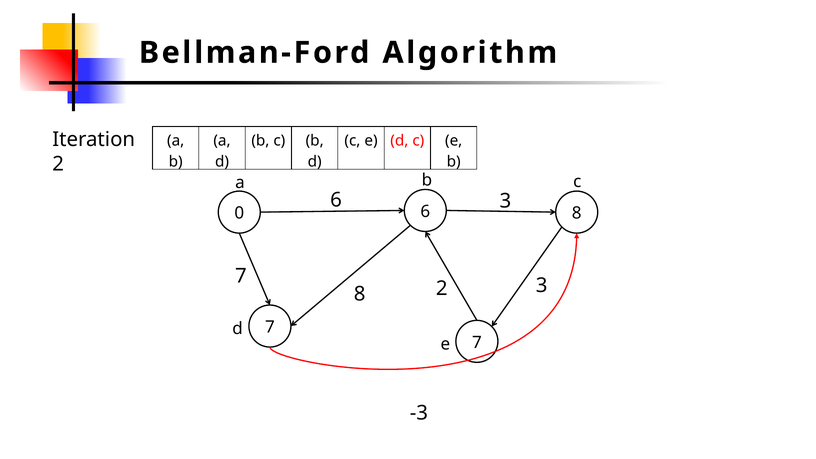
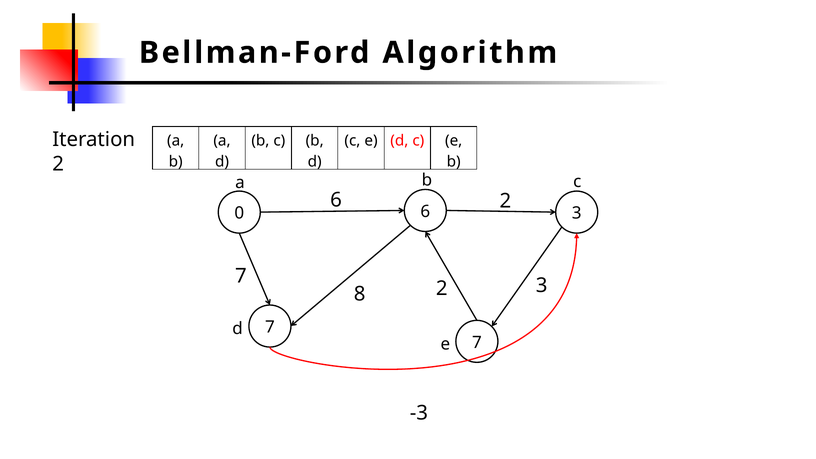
6 3: 3 -> 2
6 8: 8 -> 3
